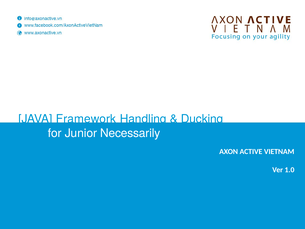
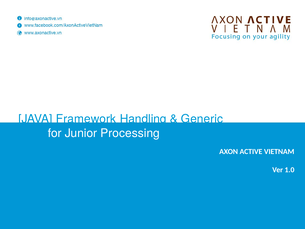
Ducking: Ducking -> Generic
Necessarily: Necessarily -> Processing
